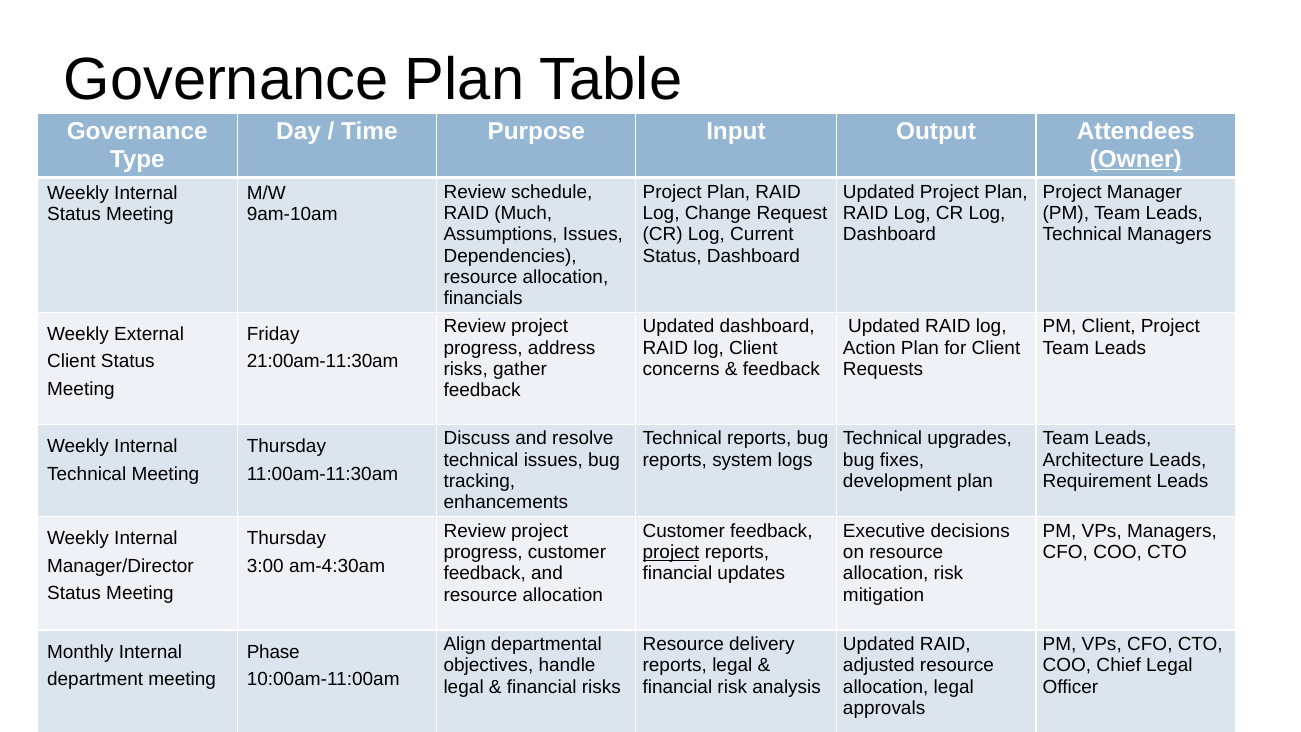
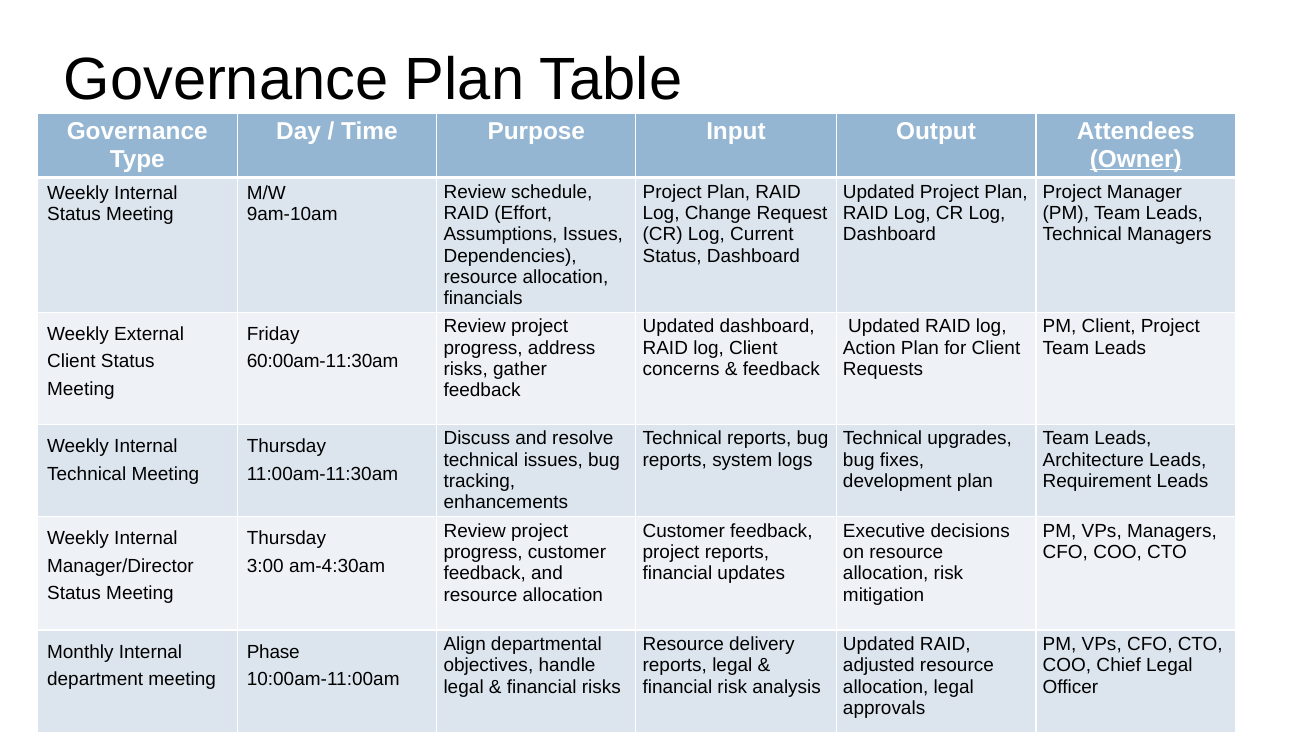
Much: Much -> Effort
21:00am-11:30am: 21:00am-11:30am -> 60:00am-11:30am
project at (671, 552) underline: present -> none
